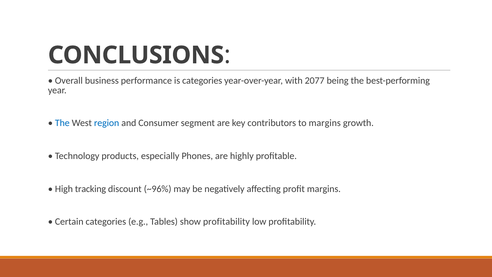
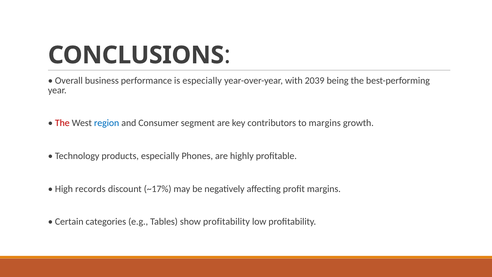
is categories: categories -> especially
2077: 2077 -> 2039
The at (62, 123) colour: blue -> red
tracking: tracking -> records
~96%: ~96% -> ~17%
